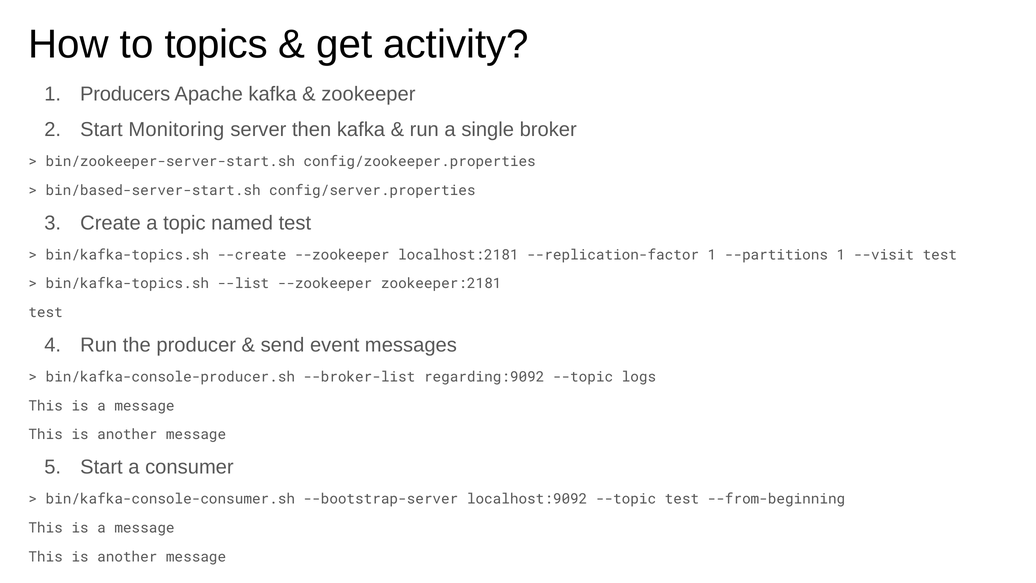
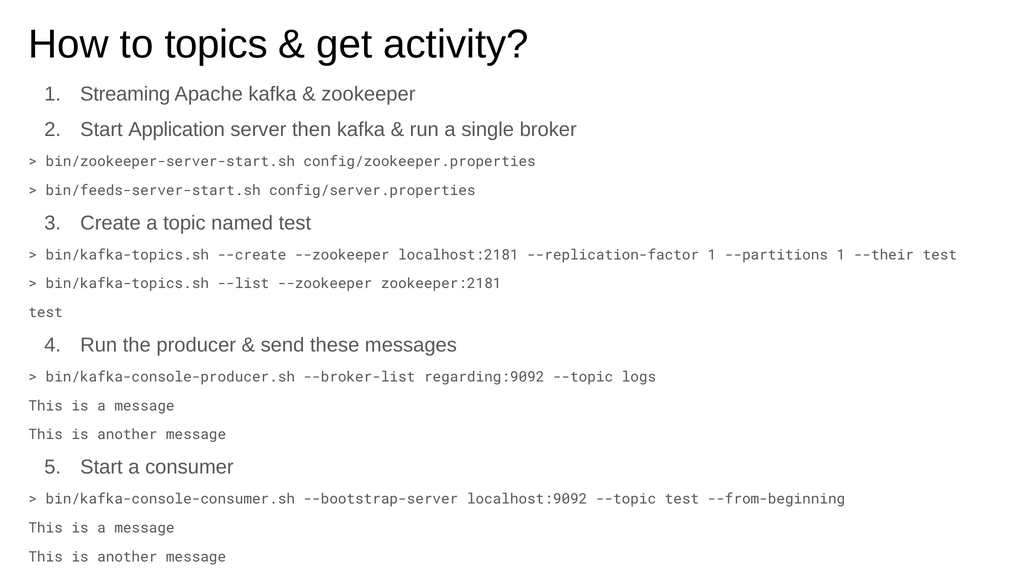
Producers: Producers -> Streaming
Monitoring: Monitoring -> Application
bin/based-server-start.sh: bin/based-server-start.sh -> bin/feeds-server-start.sh
--visit: --visit -> --their
event: event -> these
